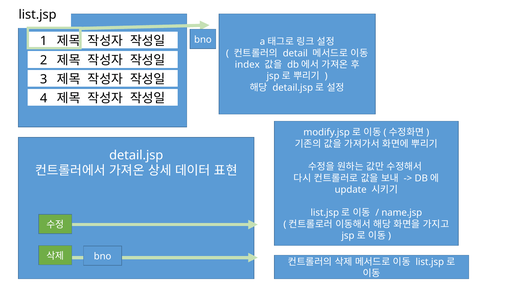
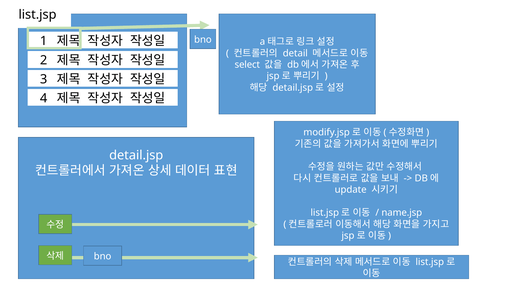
index: index -> select
